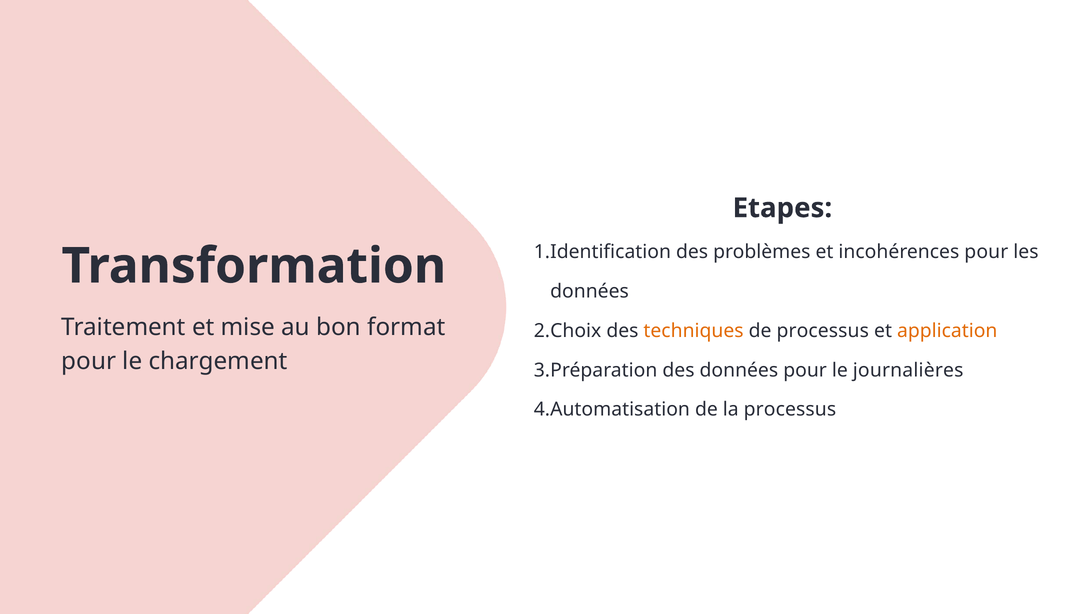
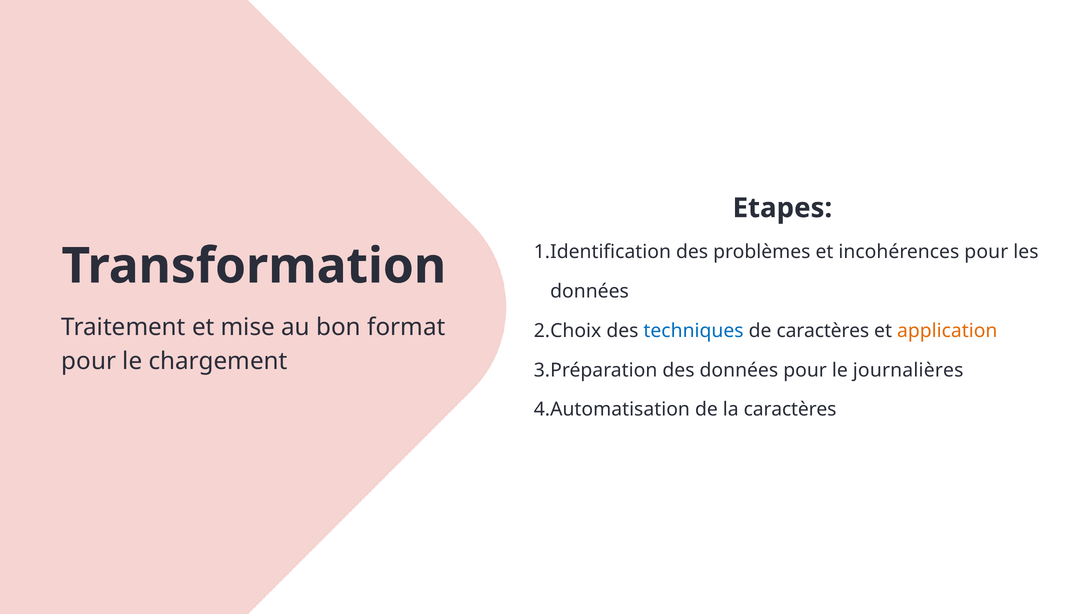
techniques colour: orange -> blue
de processus: processus -> caractères
la processus: processus -> caractères
